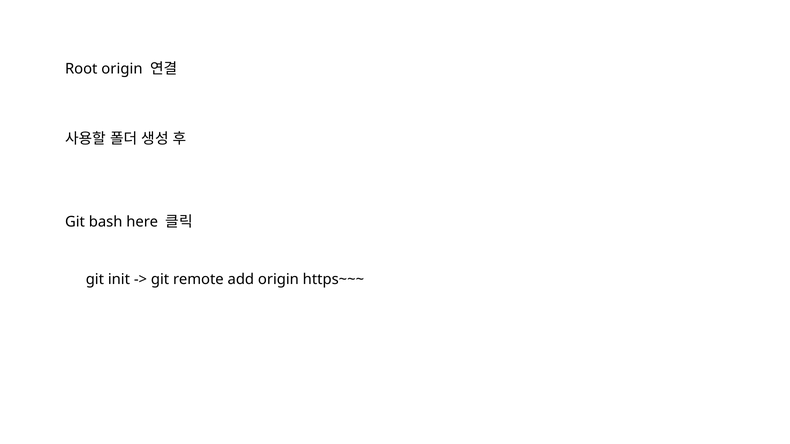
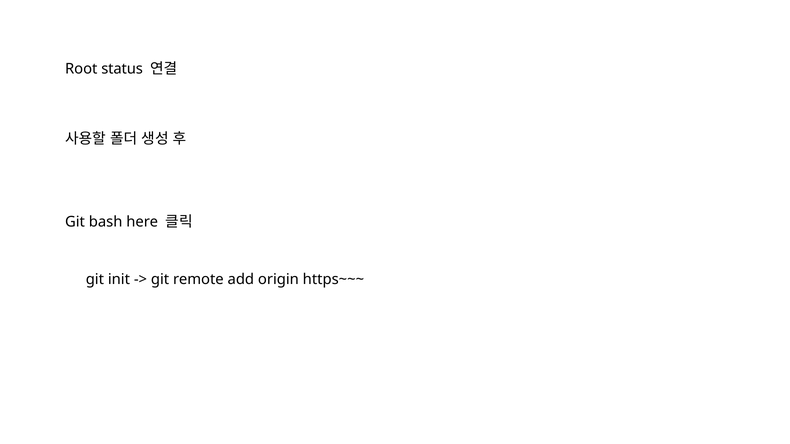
Root origin: origin -> status
